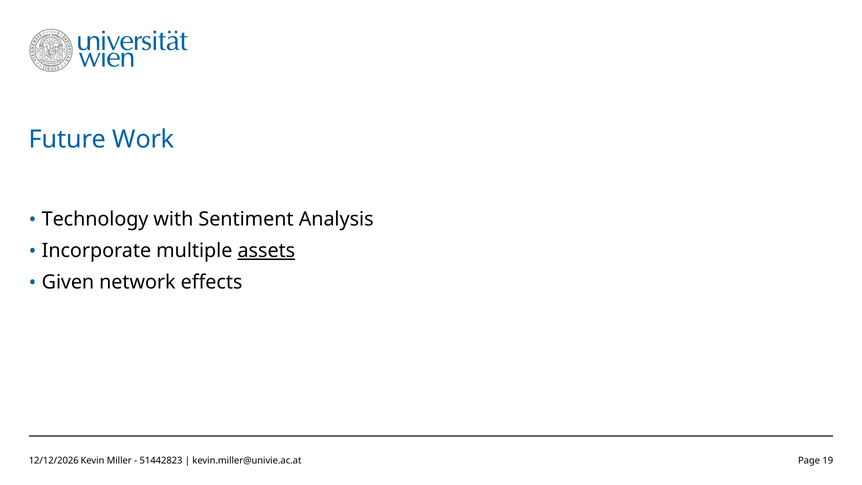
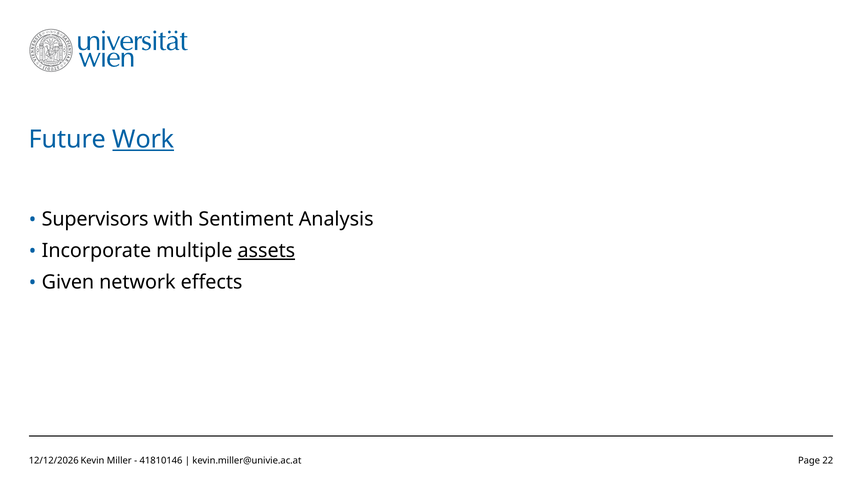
Work underline: none -> present
Technology: Technology -> Supervisors
51442823: 51442823 -> 41810146
19: 19 -> 22
